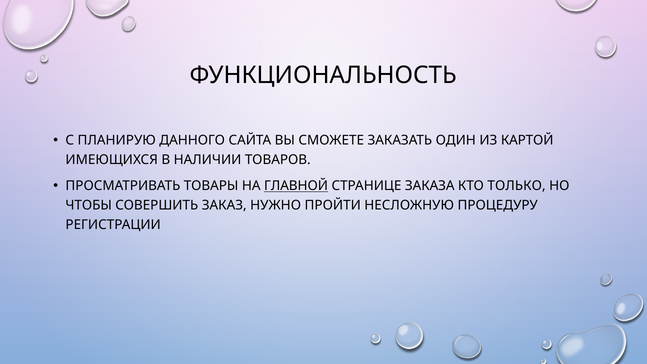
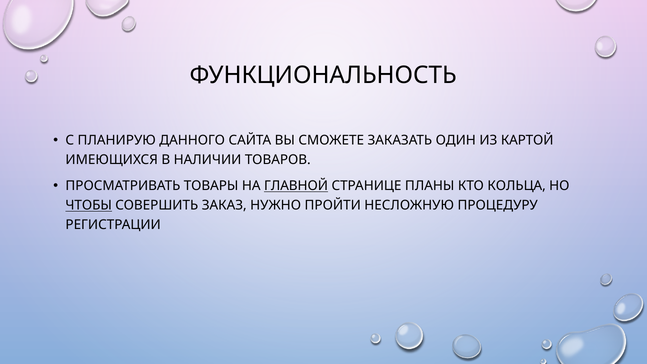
ЗАКАЗА: ЗАКАЗА -> ПЛАНЫ
ТОЛЬКО: ТОЛЬКО -> КОЛЬЦА
ЧТОБЫ underline: none -> present
